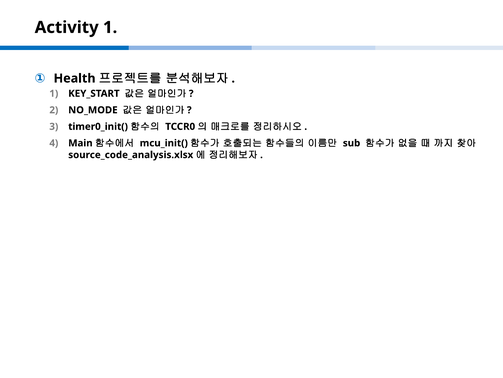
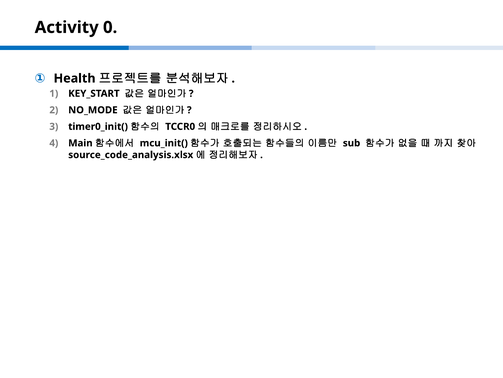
Activity 1: 1 -> 0
